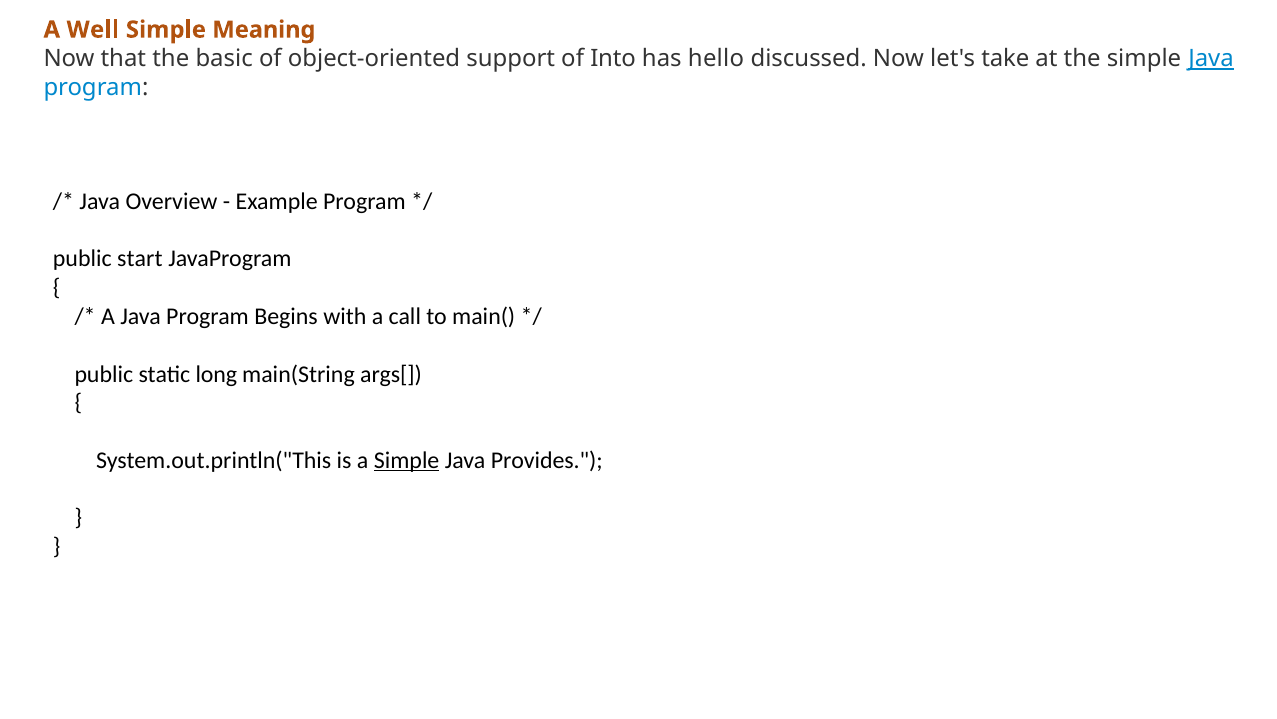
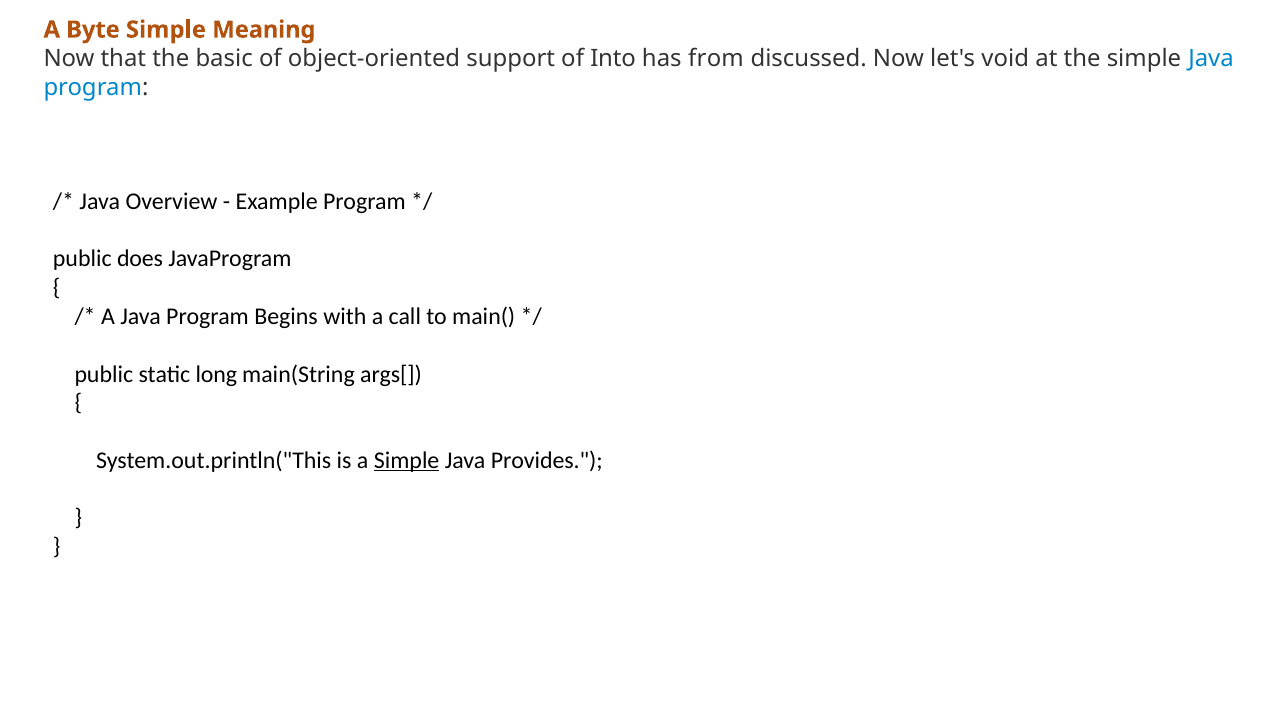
Well: Well -> Byte
hello: hello -> from
take: take -> void
Java at (1211, 58) underline: present -> none
start: start -> does
